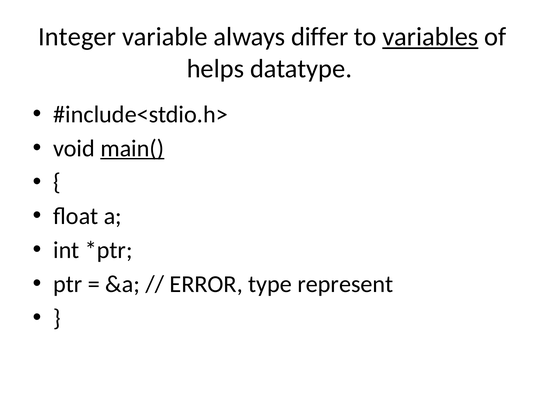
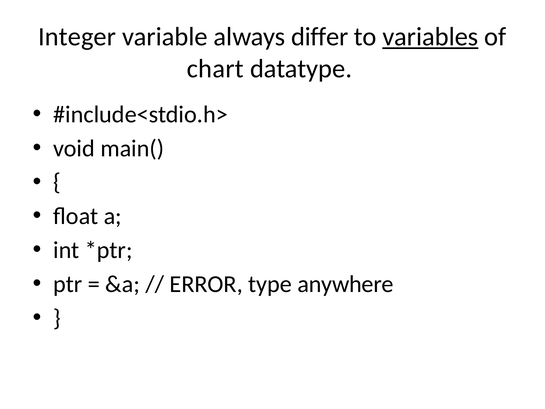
helps: helps -> chart
main( underline: present -> none
represent: represent -> anywhere
